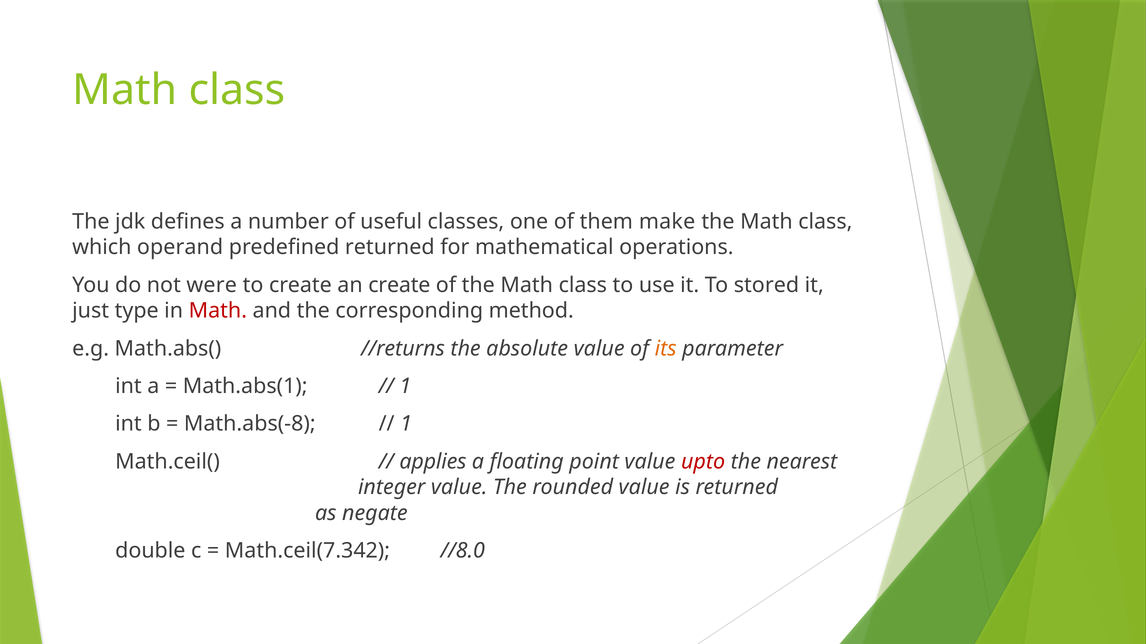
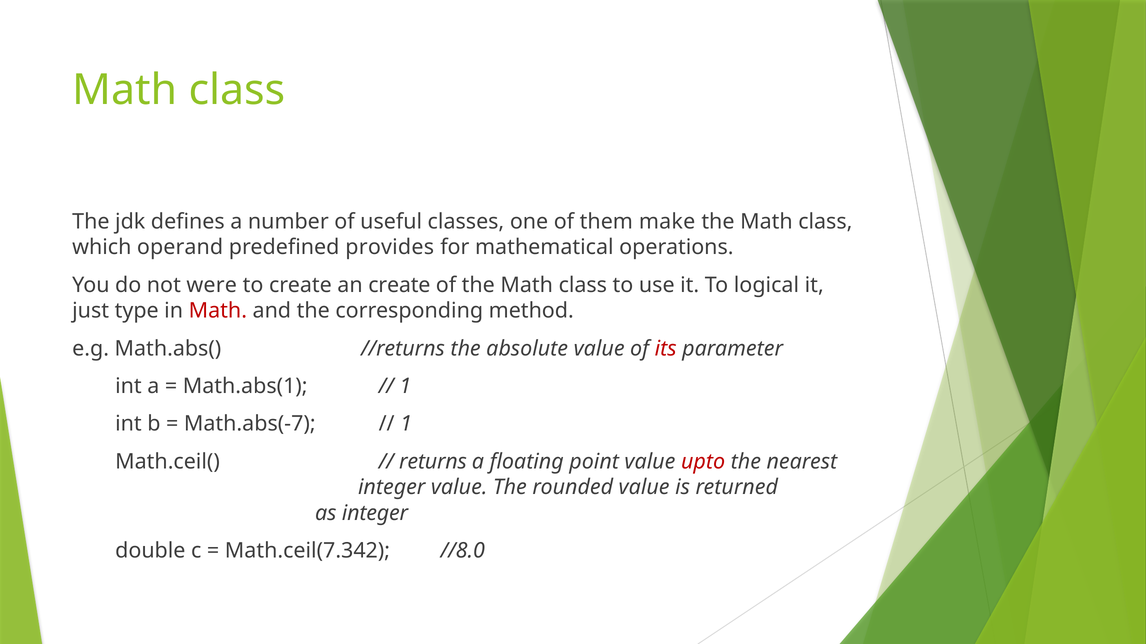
predefined returned: returned -> provides
stored: stored -> logical
its colour: orange -> red
Math.abs(-8: Math.abs(-8 -> Math.abs(-7
applies: applies -> returns
as negate: negate -> integer
